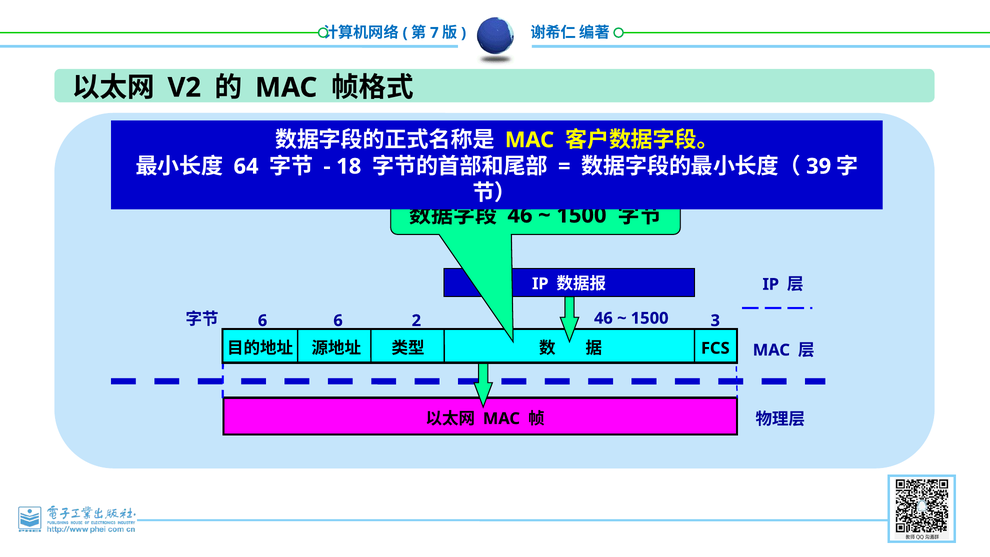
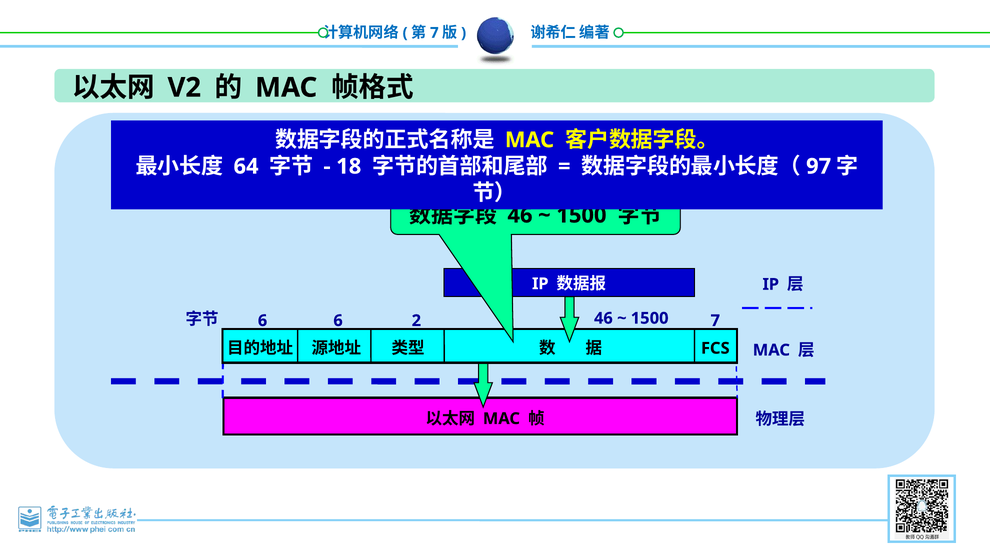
39: 39 -> 97
3 at (715, 321): 3 -> 7
